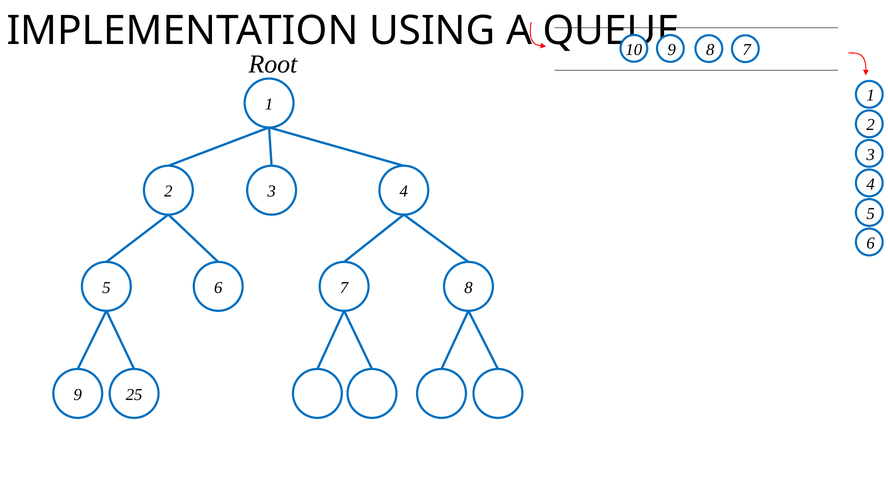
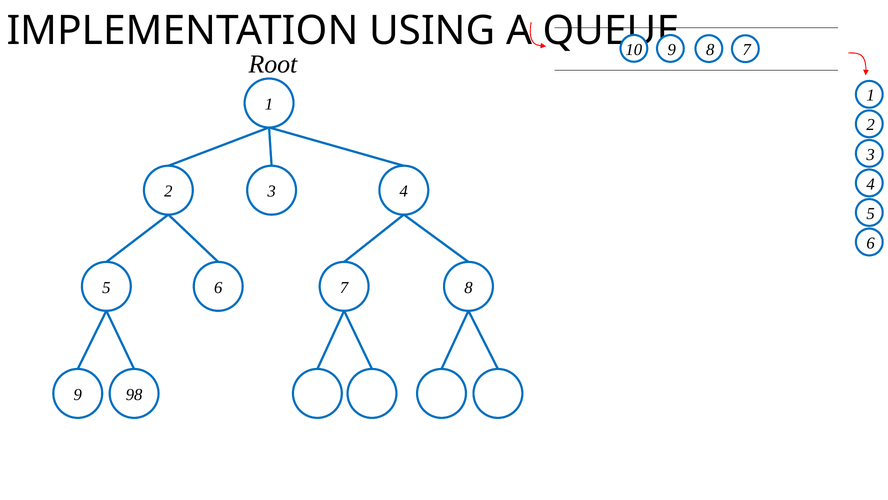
25: 25 -> 98
